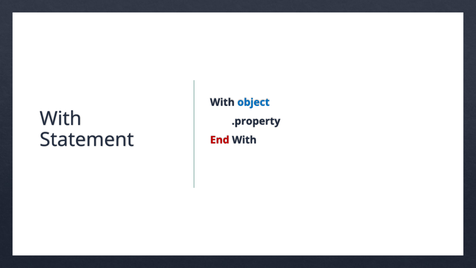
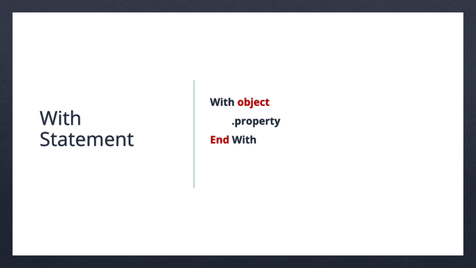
object colour: blue -> red
